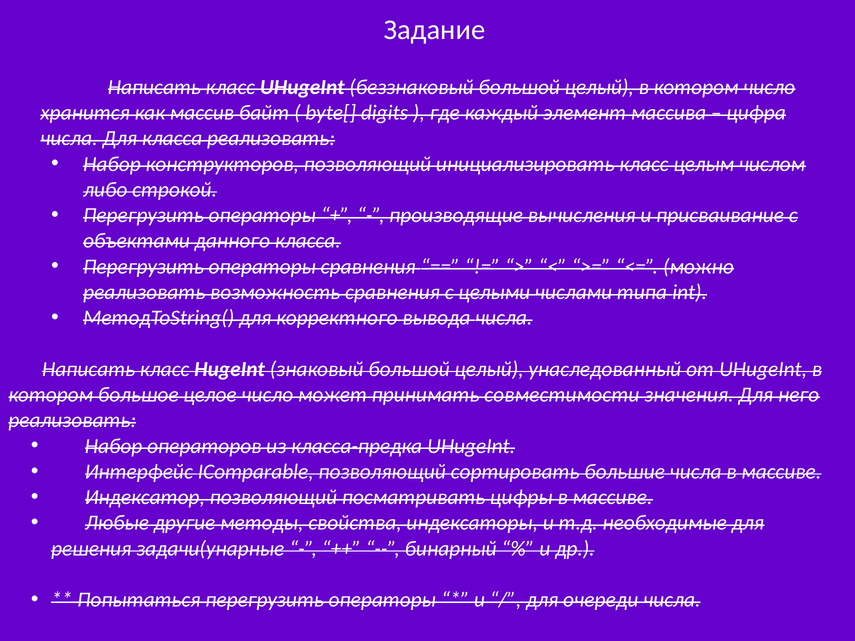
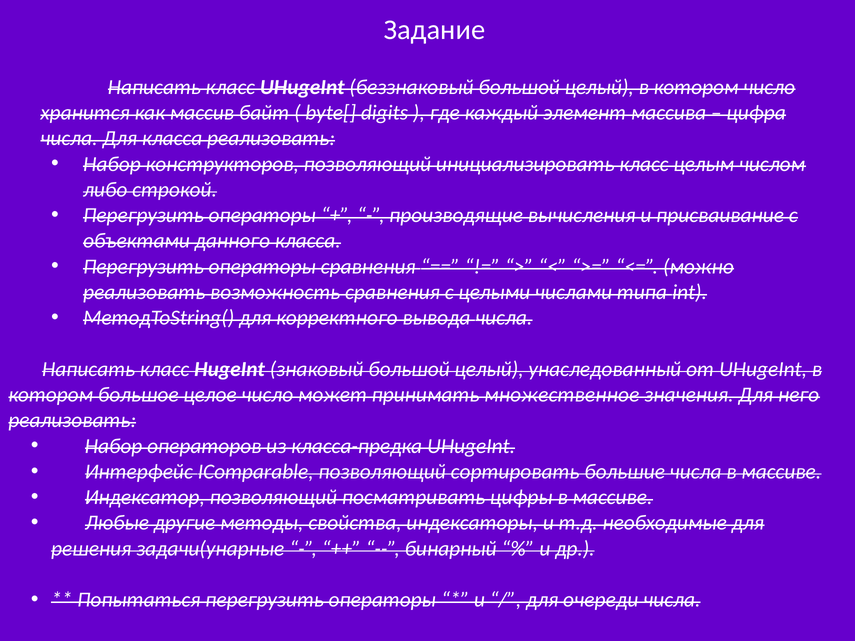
совместимости: совместимости -> множественное
